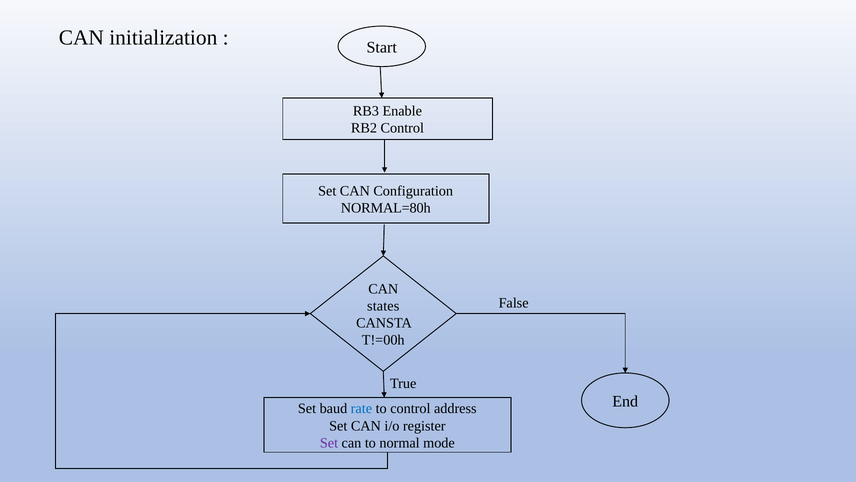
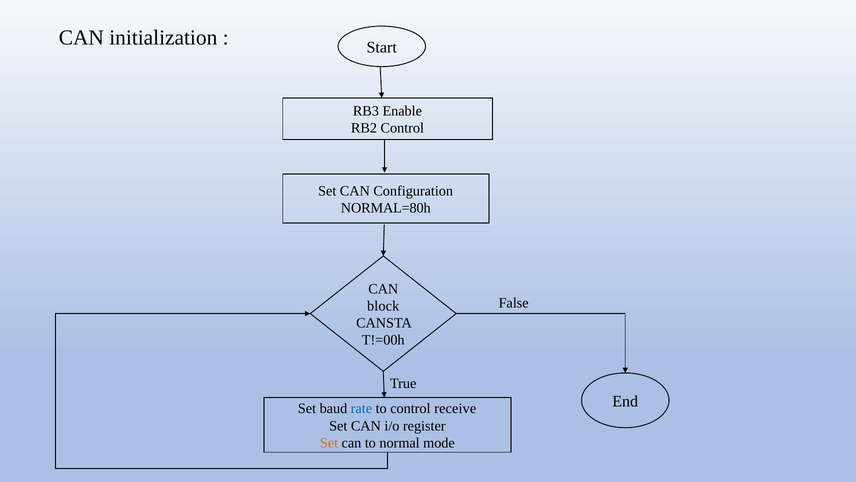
states: states -> block
address: address -> receive
Set at (329, 443) colour: purple -> orange
